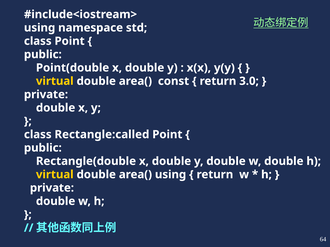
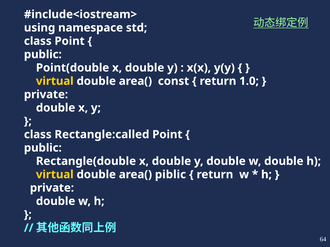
3.0: 3.0 -> 1.0
area( using: using -> piblic
